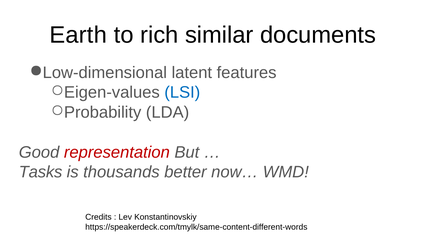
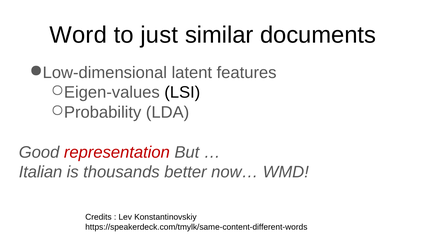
Earth: Earth -> Word
rich: rich -> just
LSI colour: blue -> black
Tasks: Tasks -> Italian
